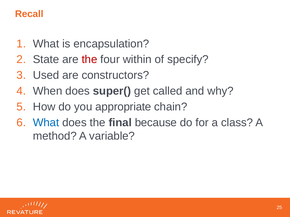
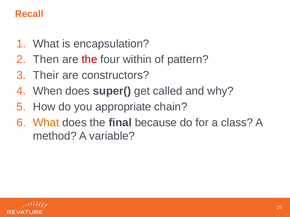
State: State -> Then
specify: specify -> pattern
Used: Used -> Their
What at (46, 123) colour: blue -> orange
